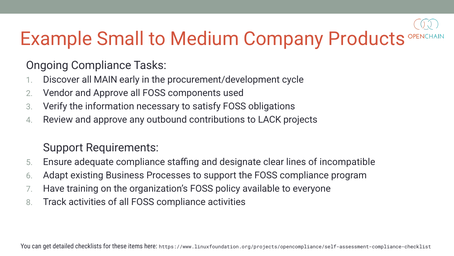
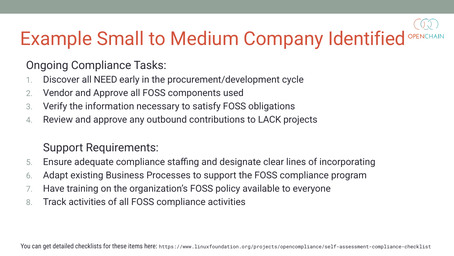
Products: Products -> Identified
MAIN: MAIN -> NEED
incompatible: incompatible -> incorporating
